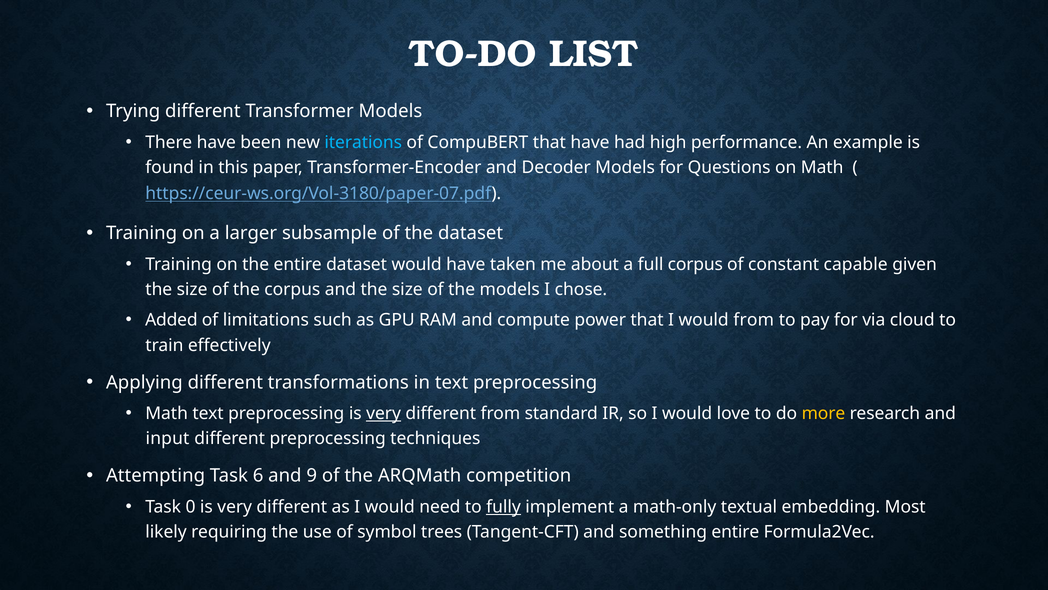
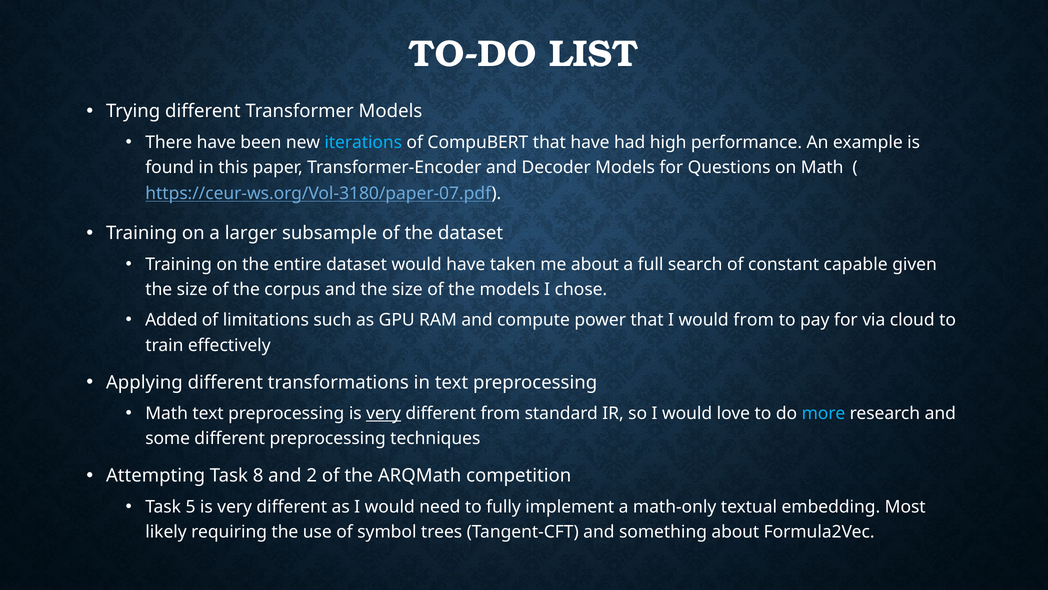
full corpus: corpus -> search
more colour: yellow -> light blue
input: input -> some
6: 6 -> 8
9: 9 -> 2
0: 0 -> 5
fully underline: present -> none
something entire: entire -> about
